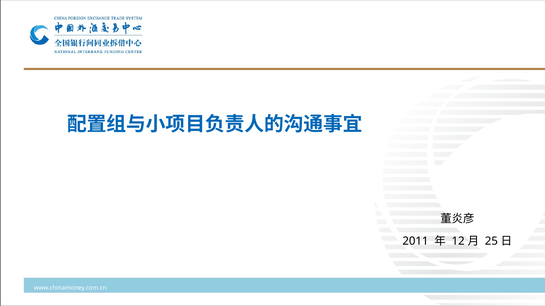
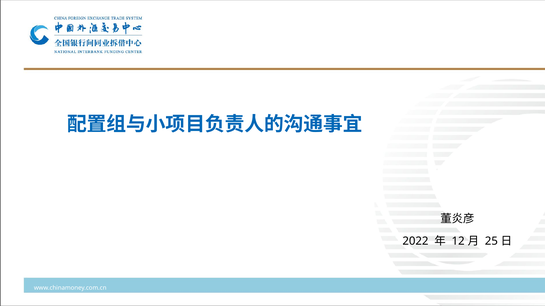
2011: 2011 -> 2022
